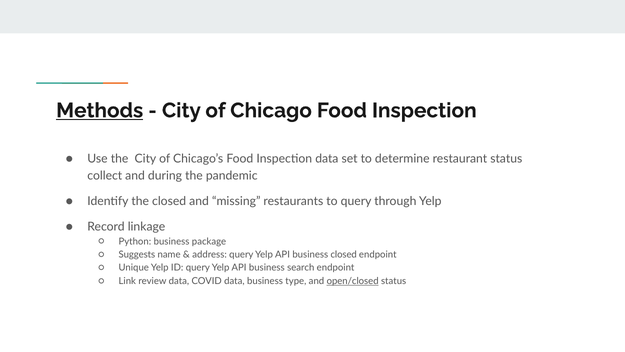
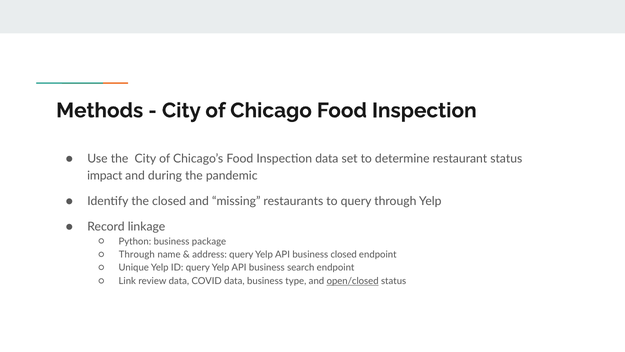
Methods underline: present -> none
collect: collect -> impact
Suggests at (137, 254): Suggests -> Through
